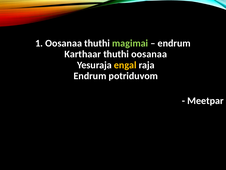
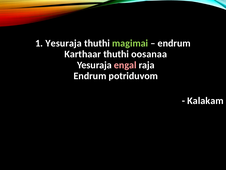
1 Oosanaa: Oosanaa -> Yesuraja
engal colour: yellow -> pink
Meetpar: Meetpar -> Kalakam
